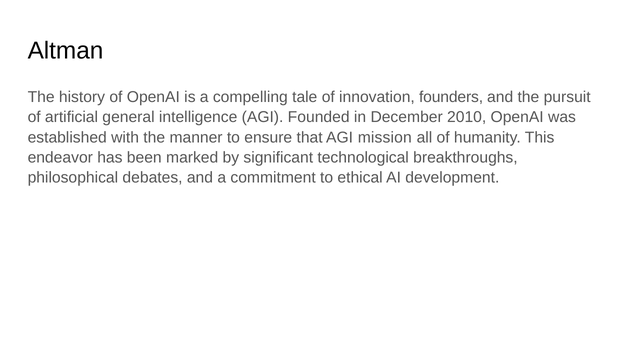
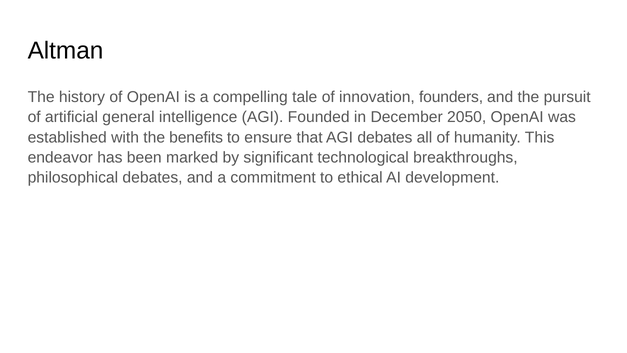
2010: 2010 -> 2050
manner: manner -> benefits
AGI mission: mission -> debates
